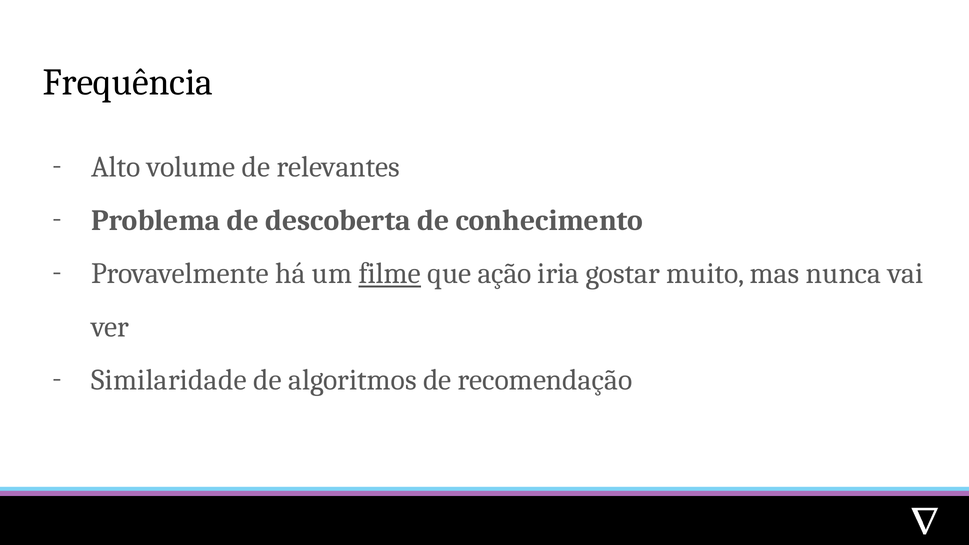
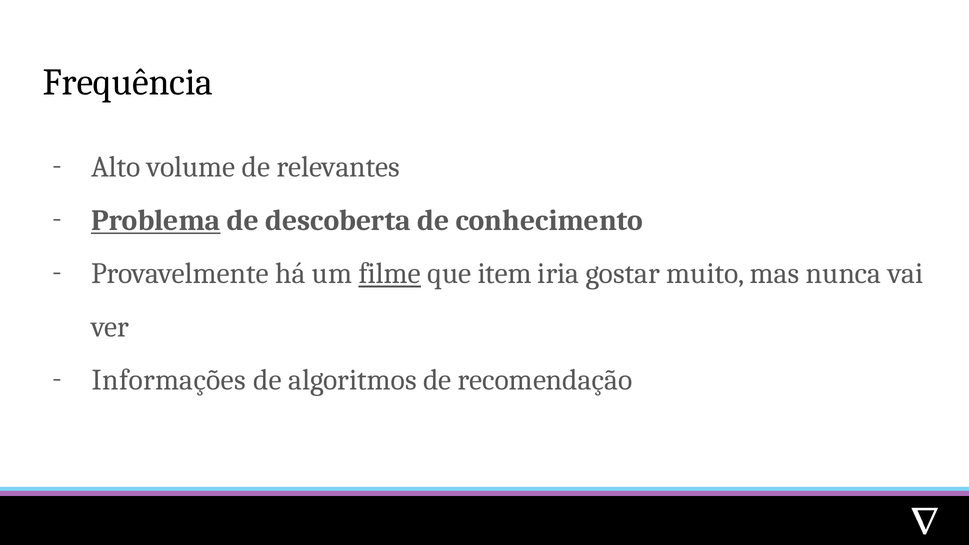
Problema underline: none -> present
ação: ação -> item
Similaridade: Similaridade -> Informações
